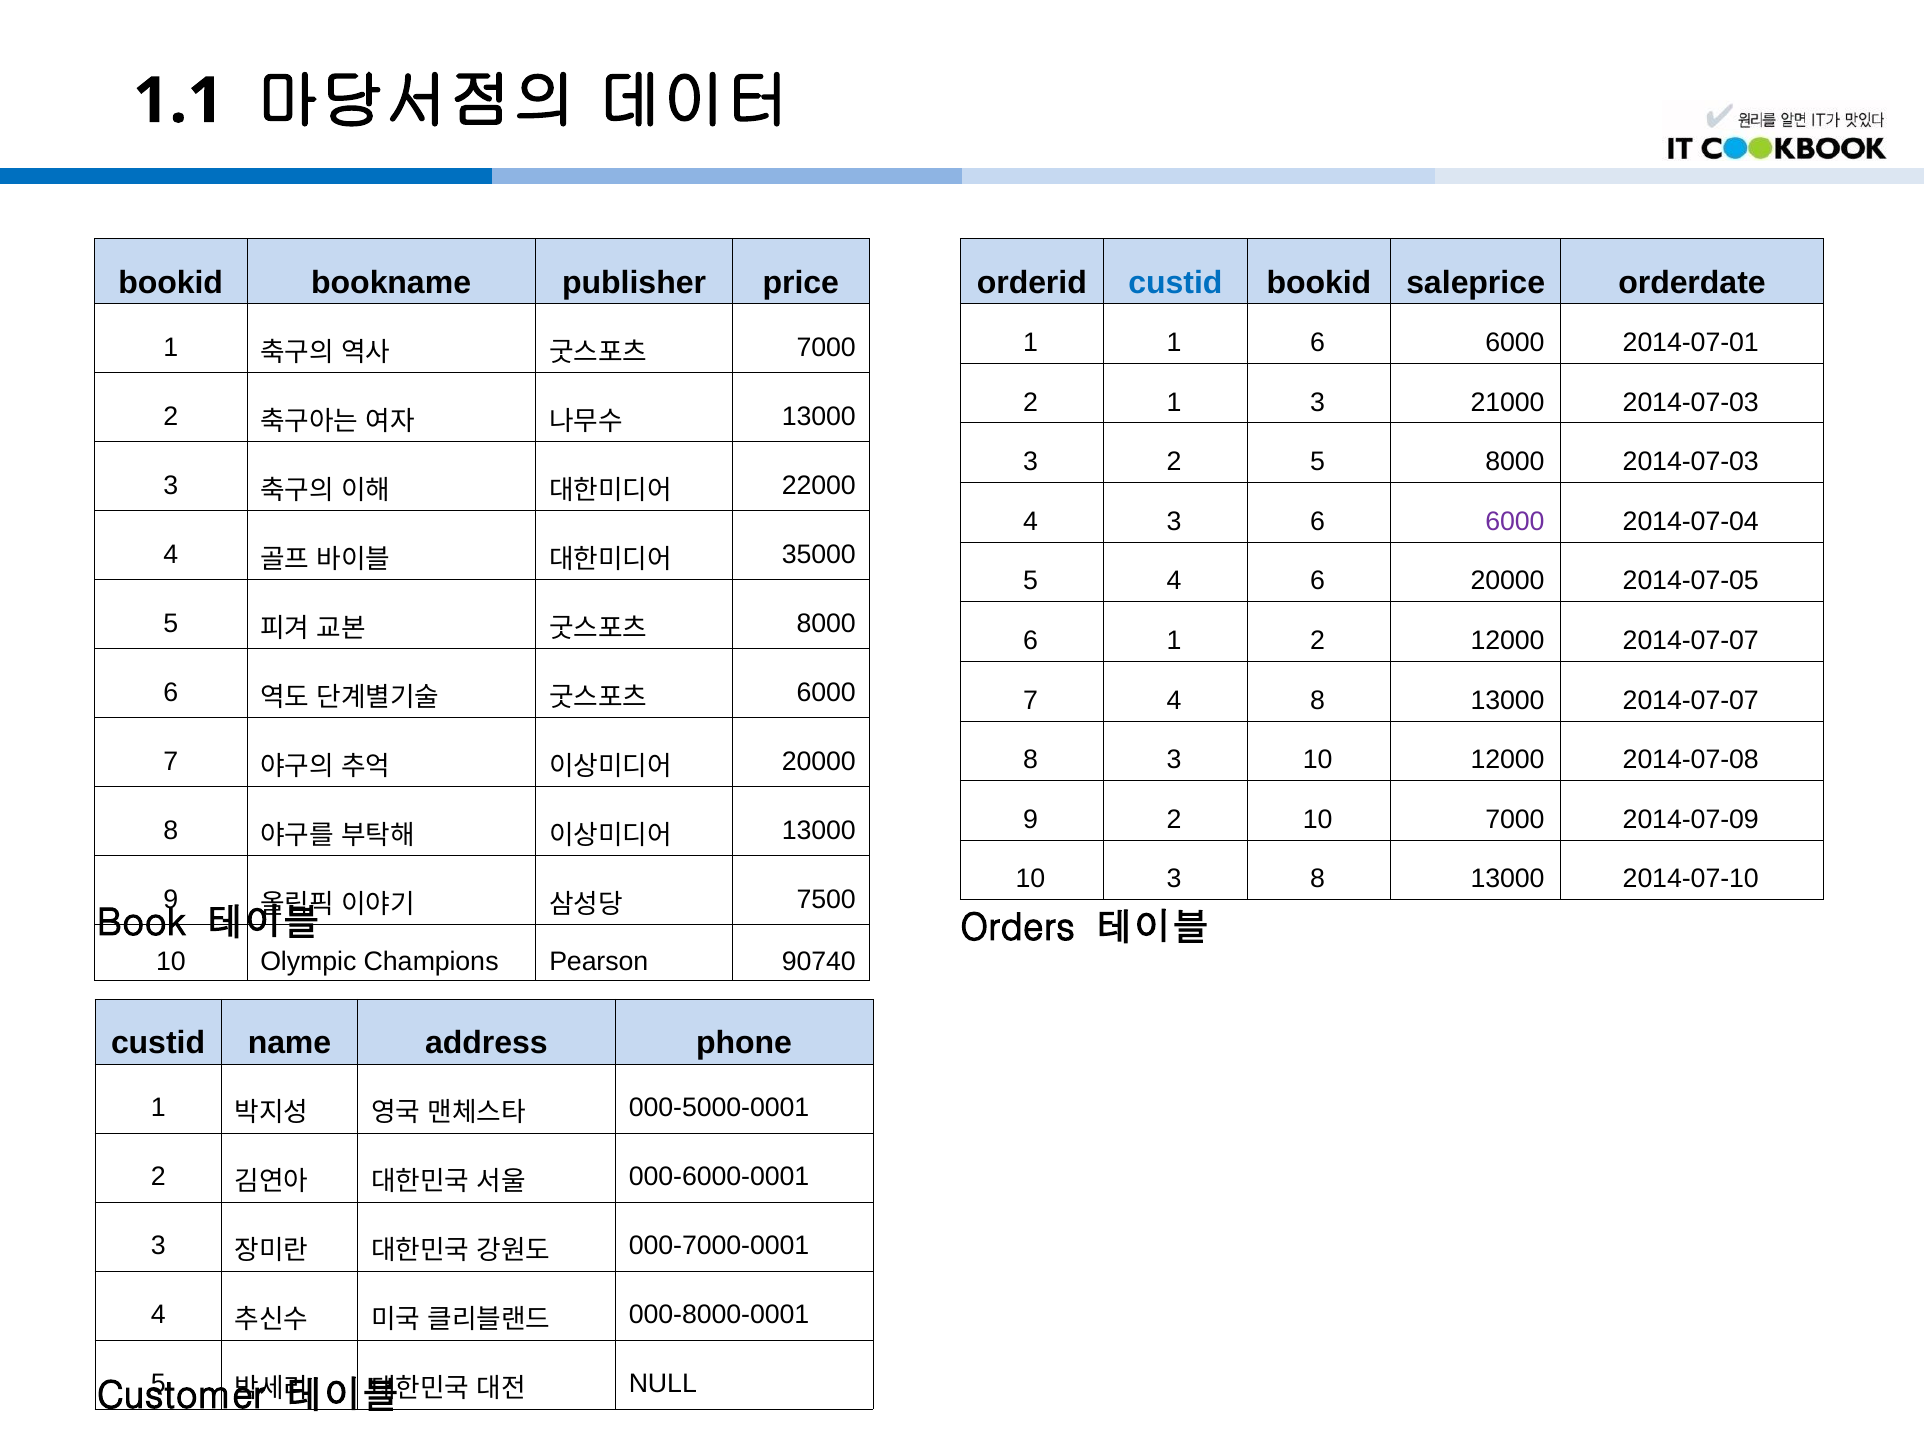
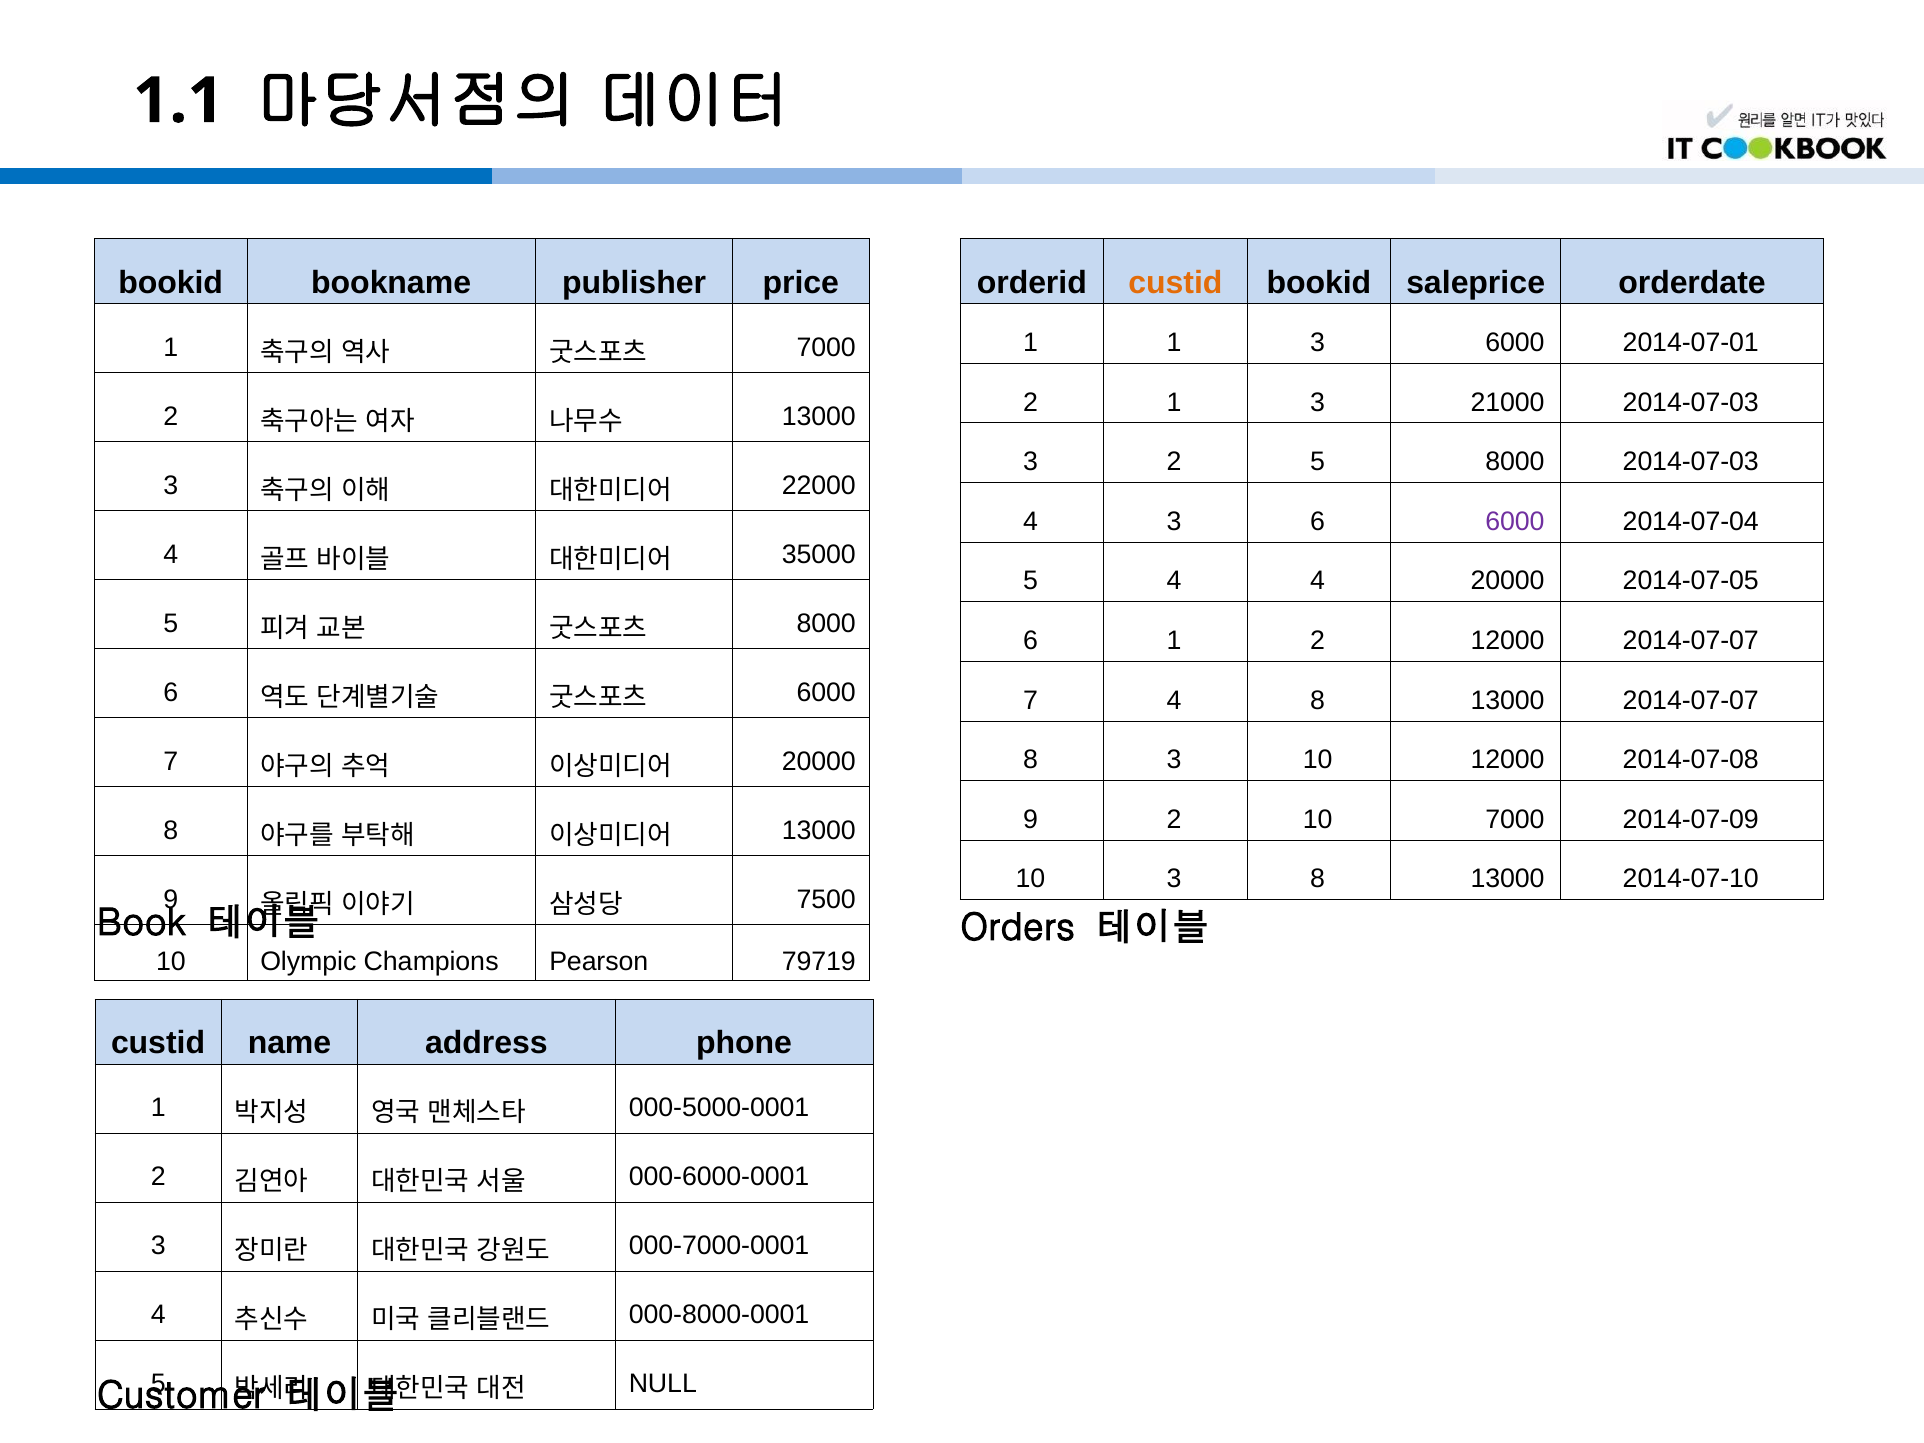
custid at (1175, 282) colour: blue -> orange
1 1 6: 6 -> 3
4 6: 6 -> 4
90740: 90740 -> 79719
